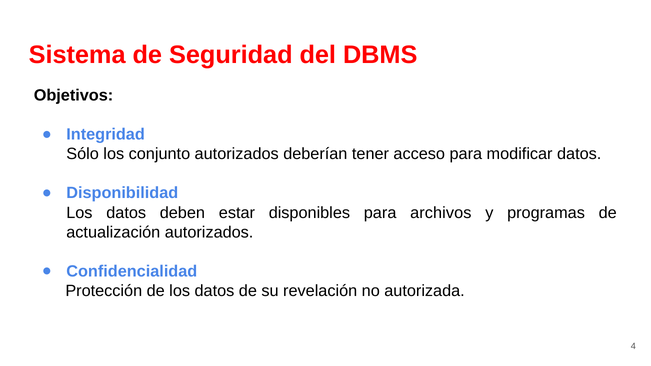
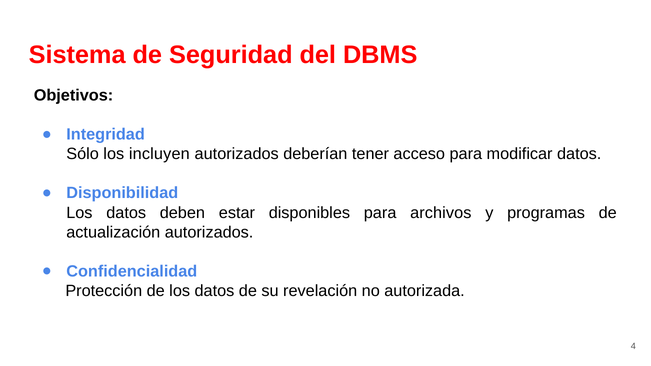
conjunto: conjunto -> incluyen
